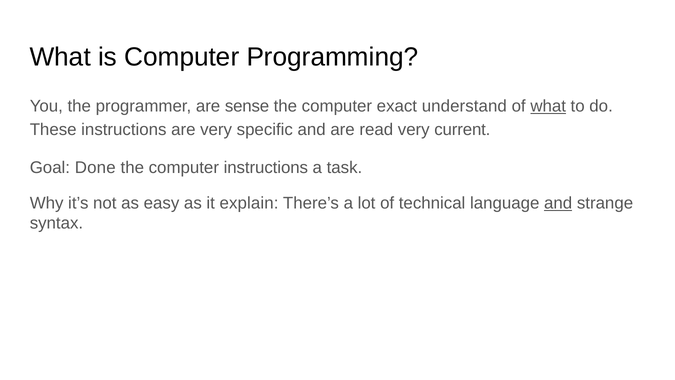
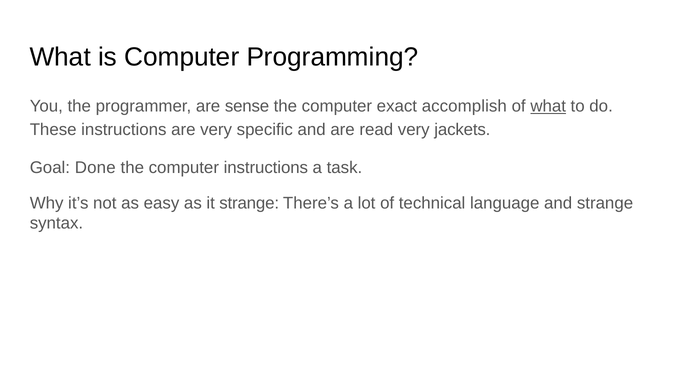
understand: understand -> accomplish
current: current -> jackets
it explain: explain -> strange
and at (558, 203) underline: present -> none
